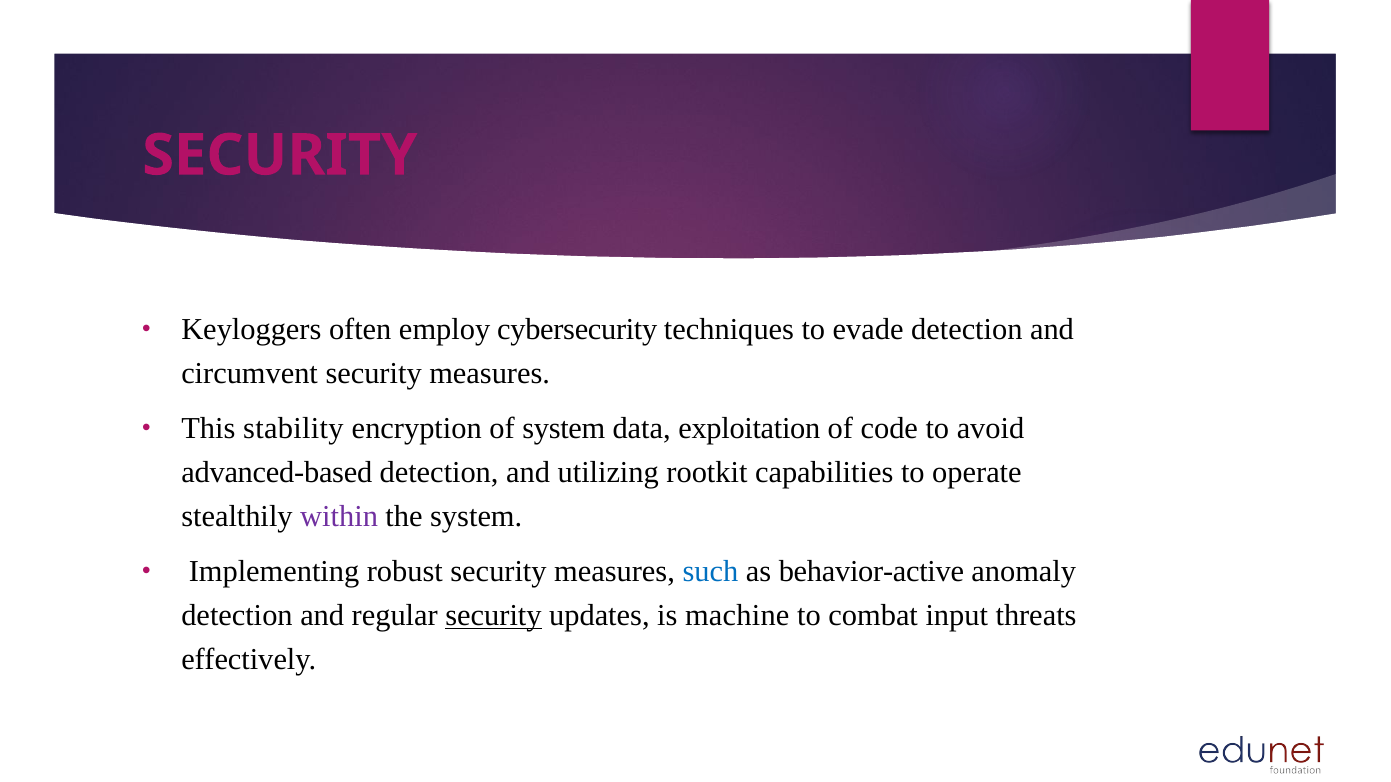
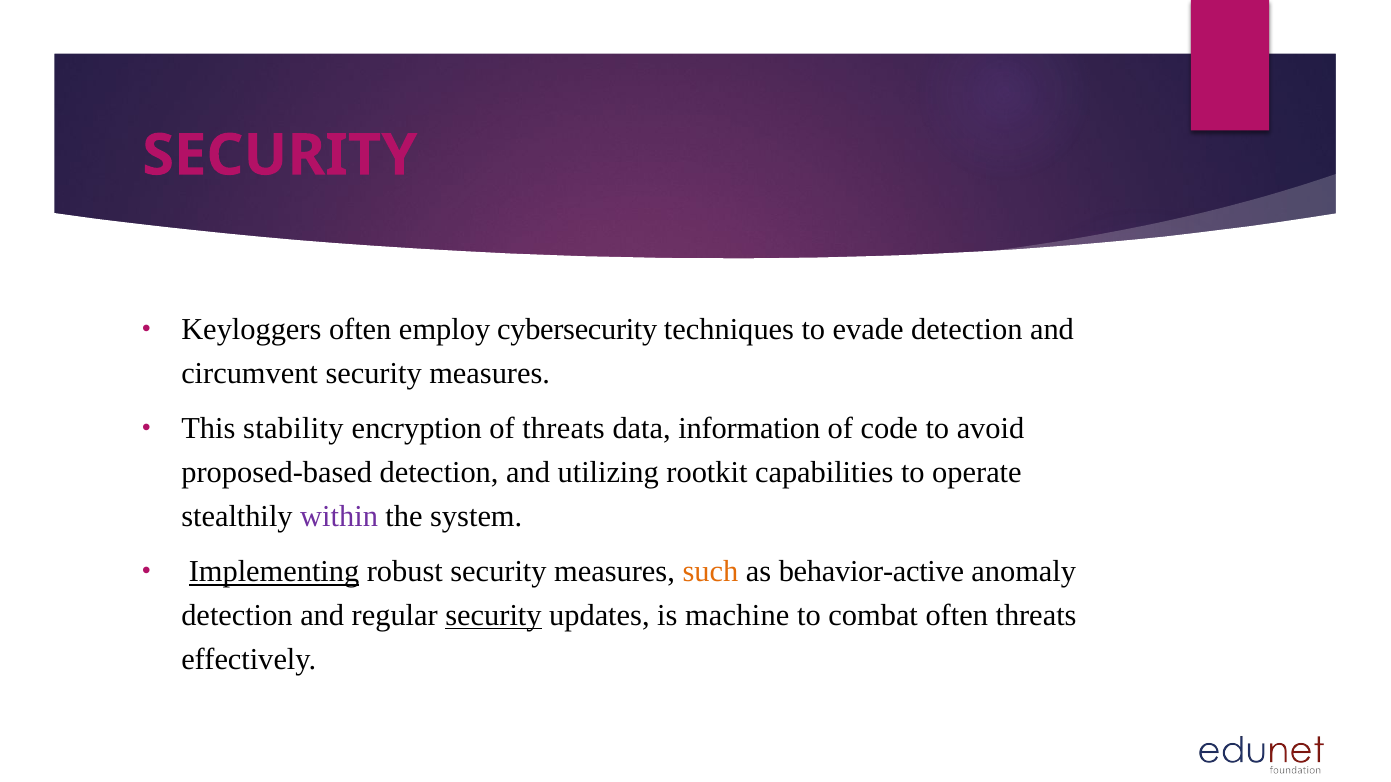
of system: system -> threats
exploitation: exploitation -> information
advanced-based: advanced-based -> proposed-based
Implementing underline: none -> present
such colour: blue -> orange
combat input: input -> often
